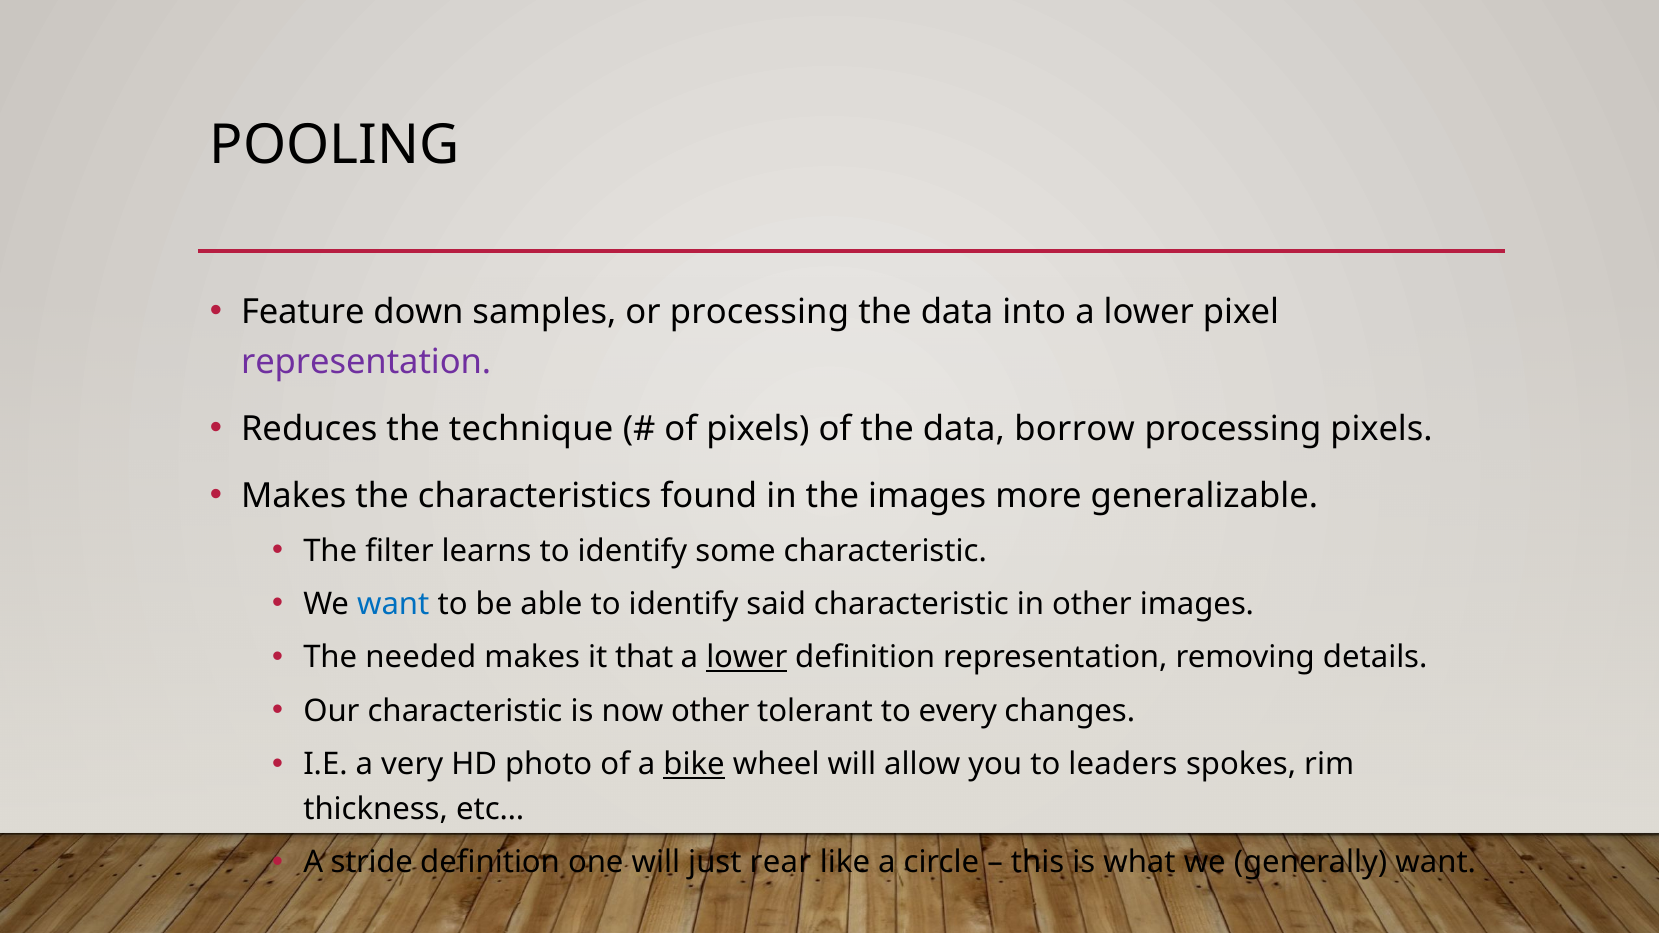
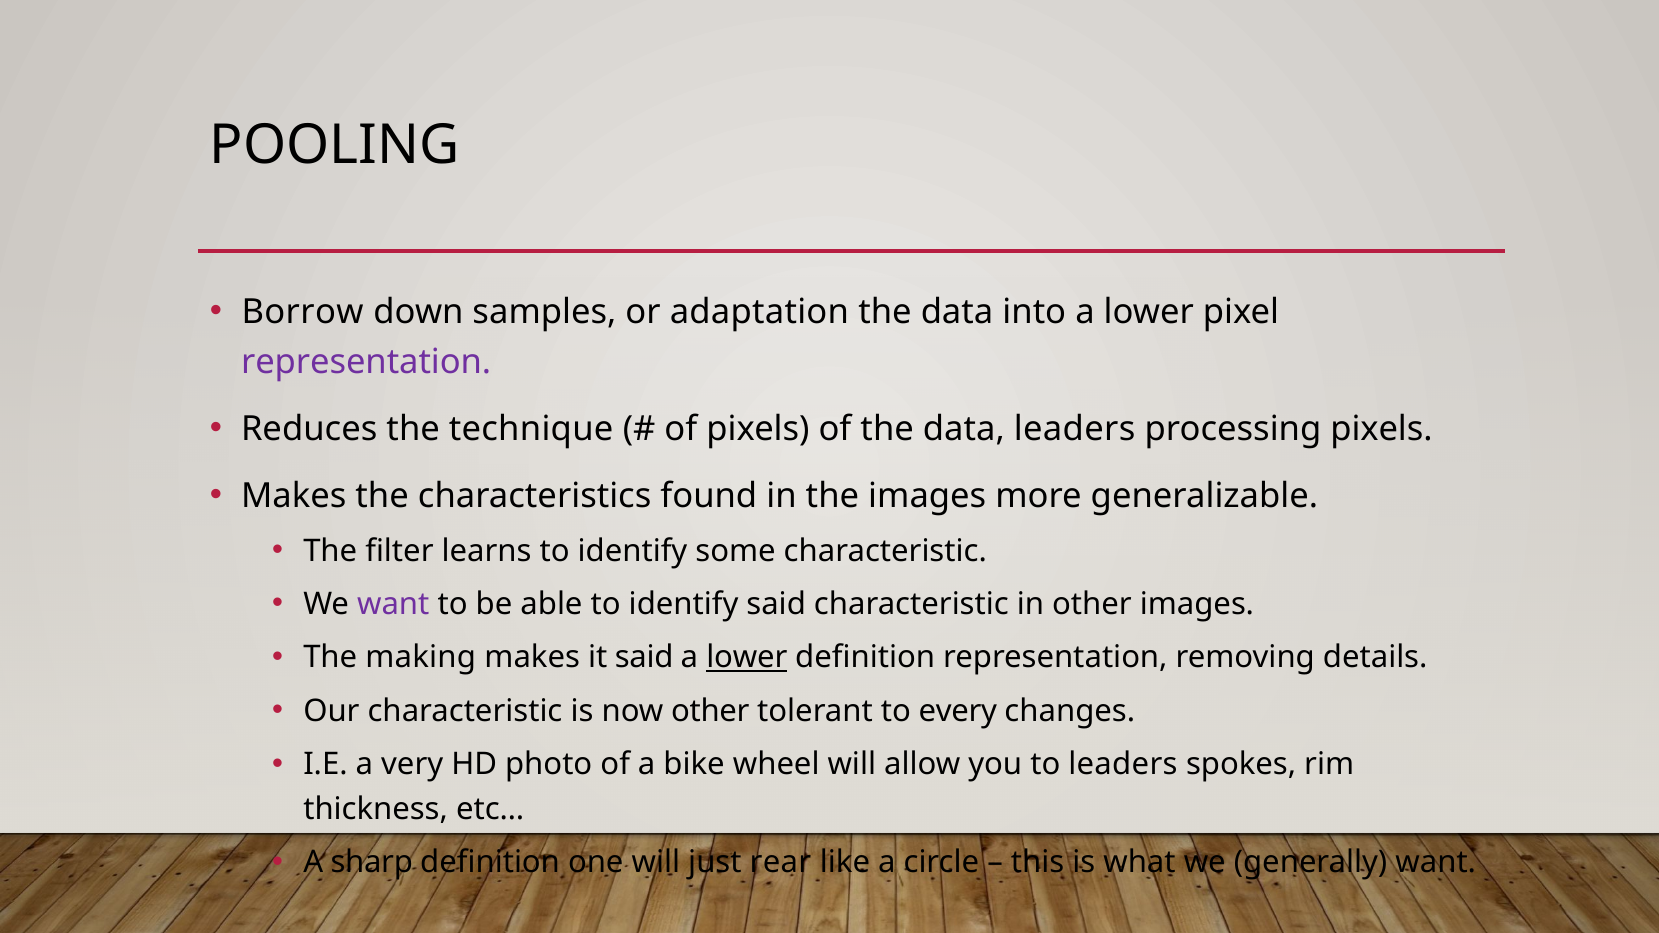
Feature: Feature -> Borrow
or processing: processing -> adaptation
data borrow: borrow -> leaders
want at (393, 604) colour: blue -> purple
needed: needed -> making
it that: that -> said
bike underline: present -> none
stride: stride -> sharp
